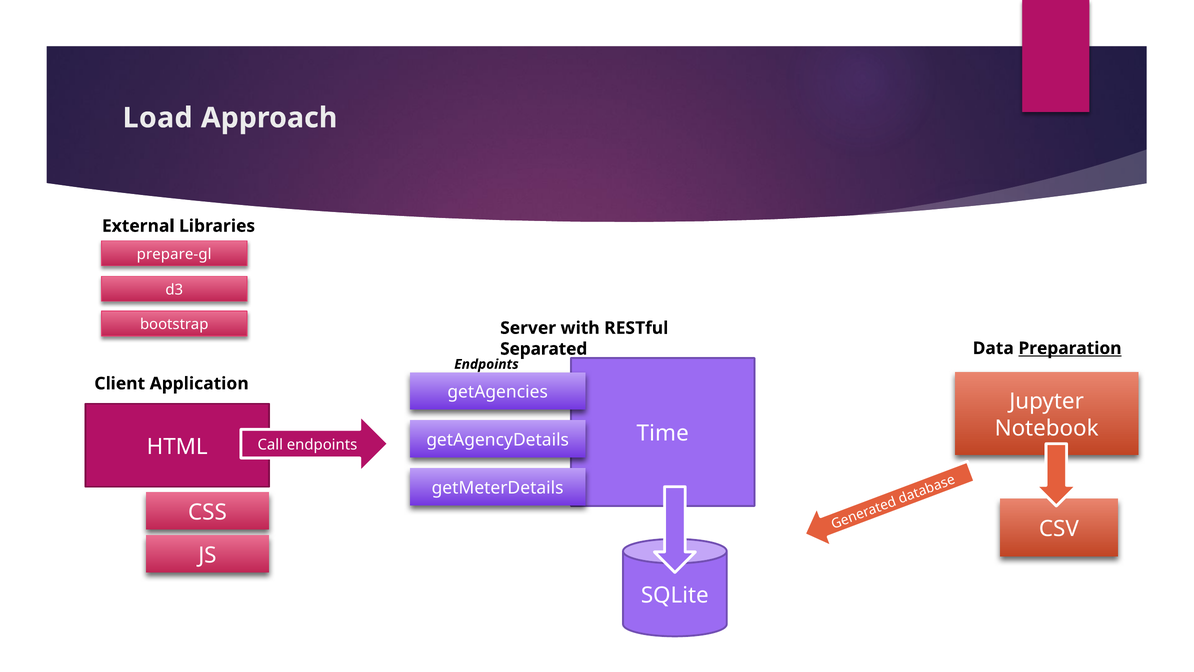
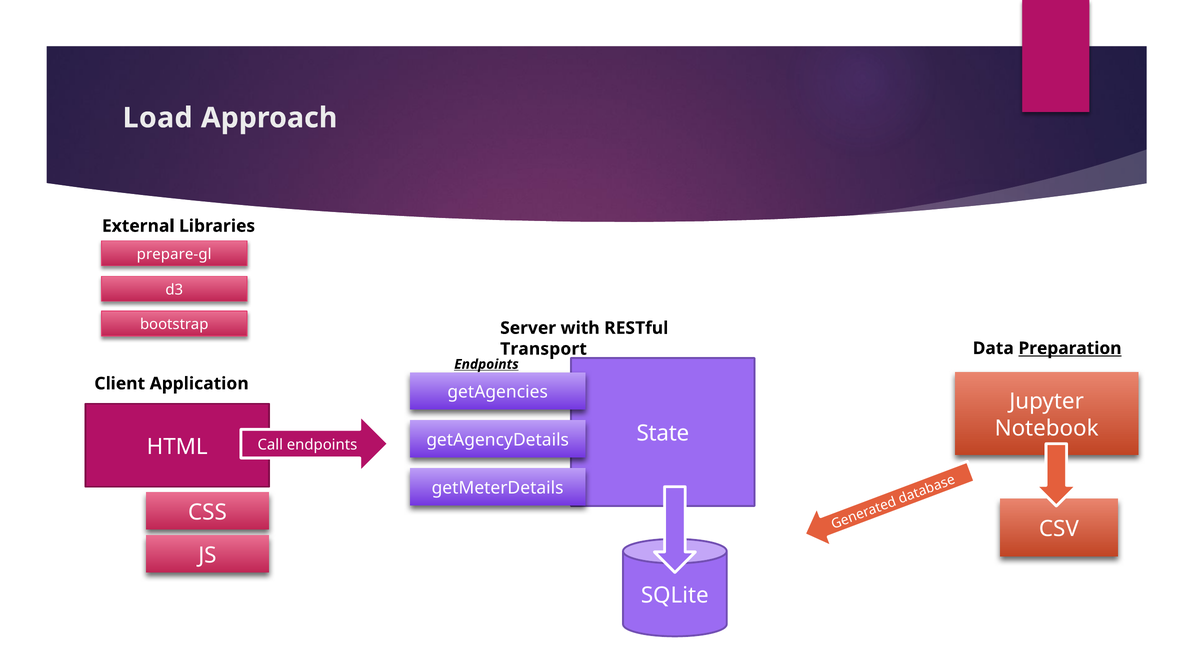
Separated: Separated -> Transport
Endpoints at (486, 364) underline: none -> present
Time: Time -> State
